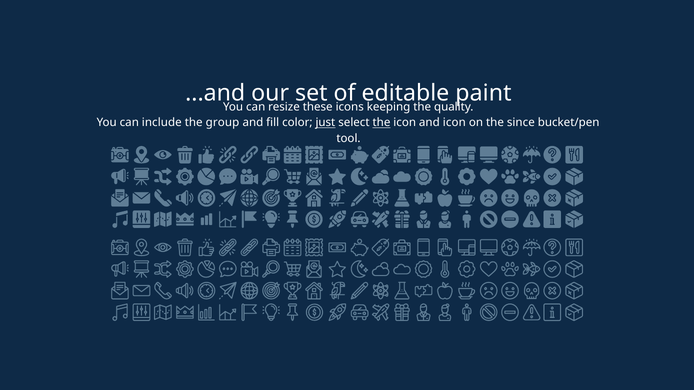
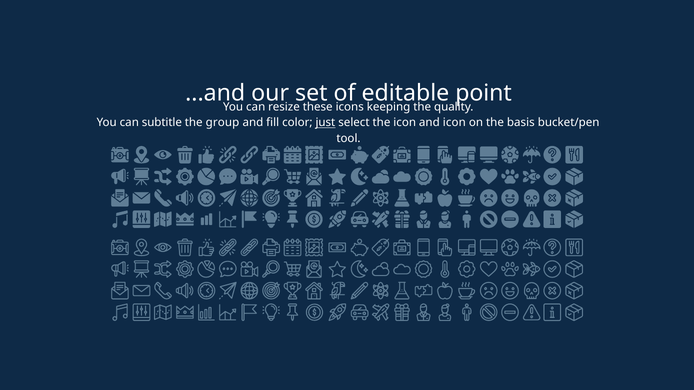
paint: paint -> point
include: include -> subtitle
the at (381, 123) underline: present -> none
since: since -> basis
